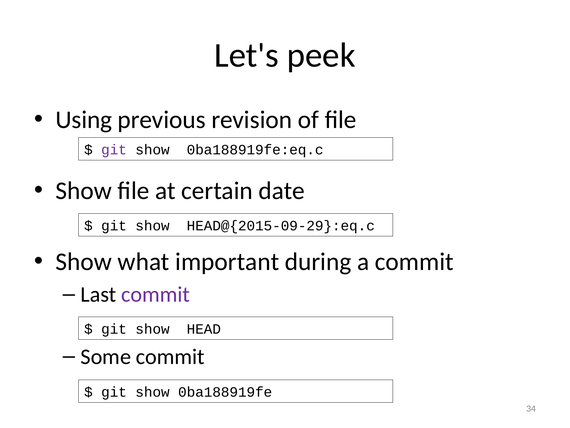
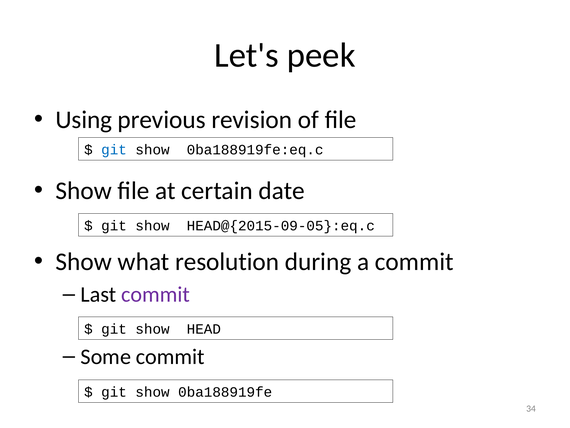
git at (114, 150) colour: purple -> blue
HEAD@{2015-09-29}:eq.c: HEAD@{2015-09-29}:eq.c -> HEAD@{2015-09-05}:eq.c
important: important -> resolution
